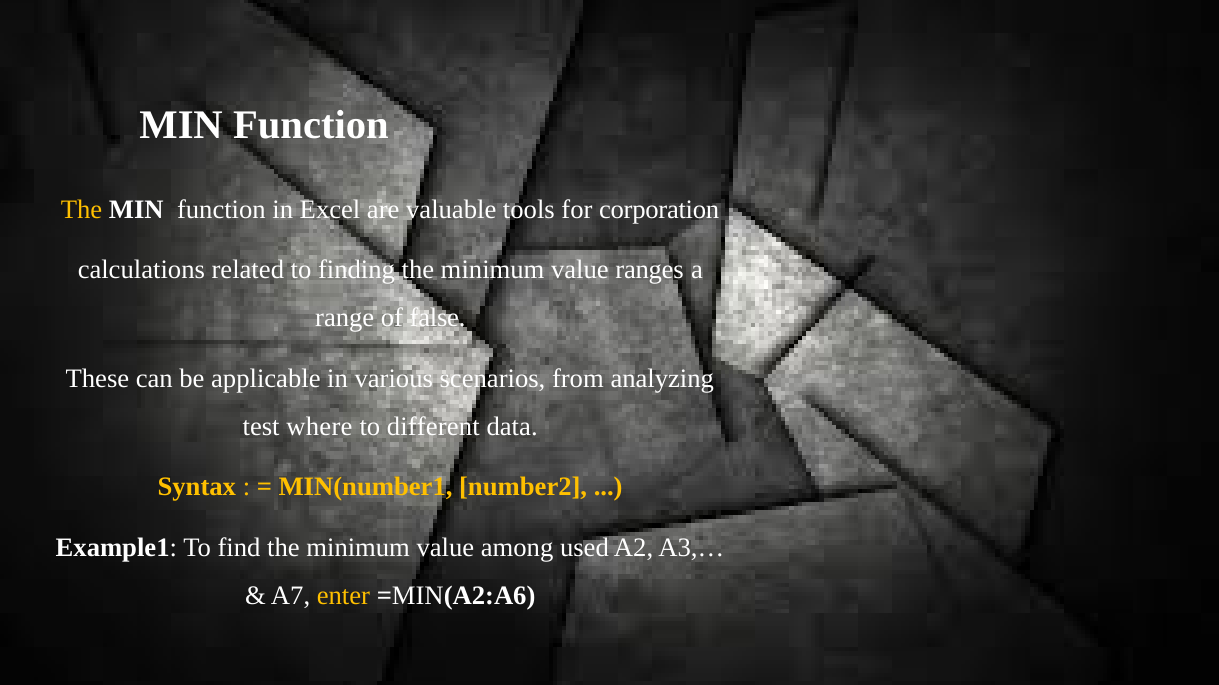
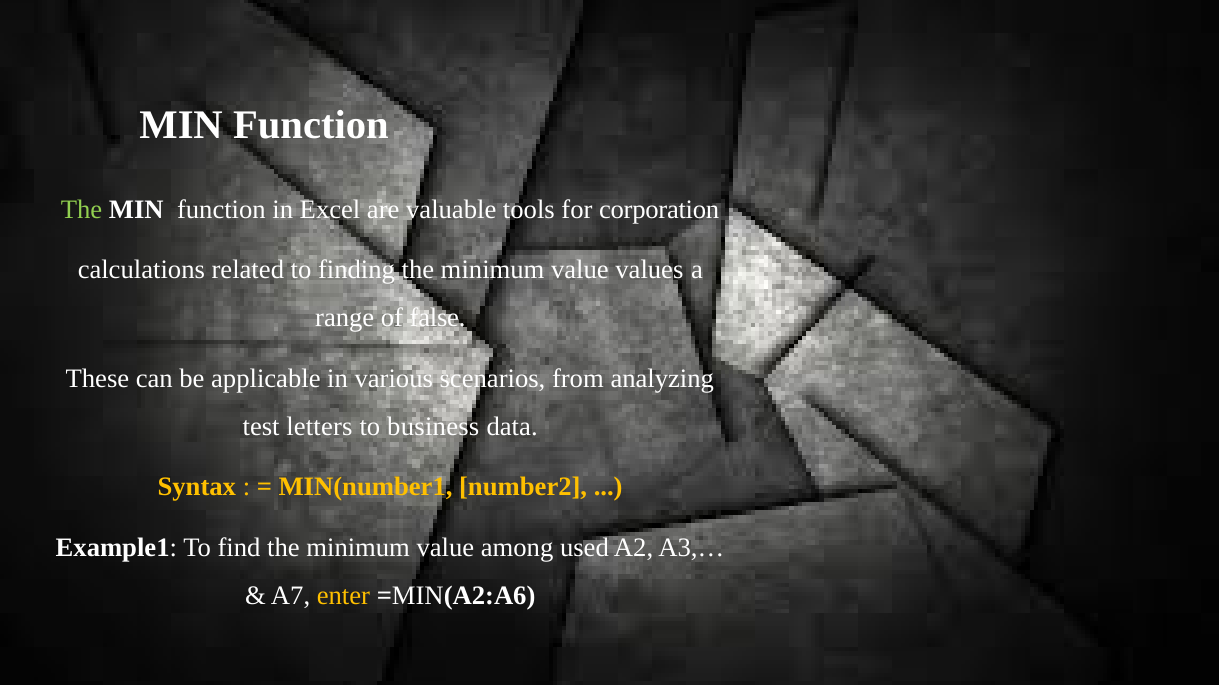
The at (82, 209) colour: yellow -> light green
ranges: ranges -> values
where: where -> letters
different: different -> business
